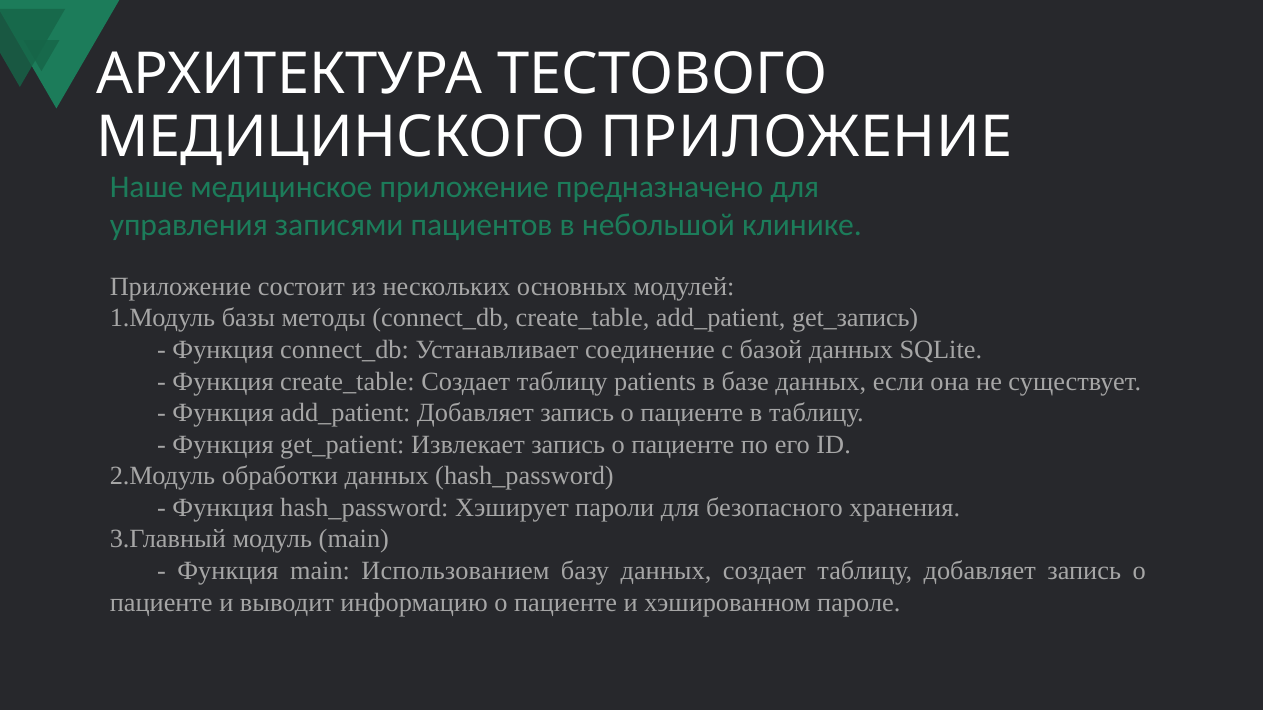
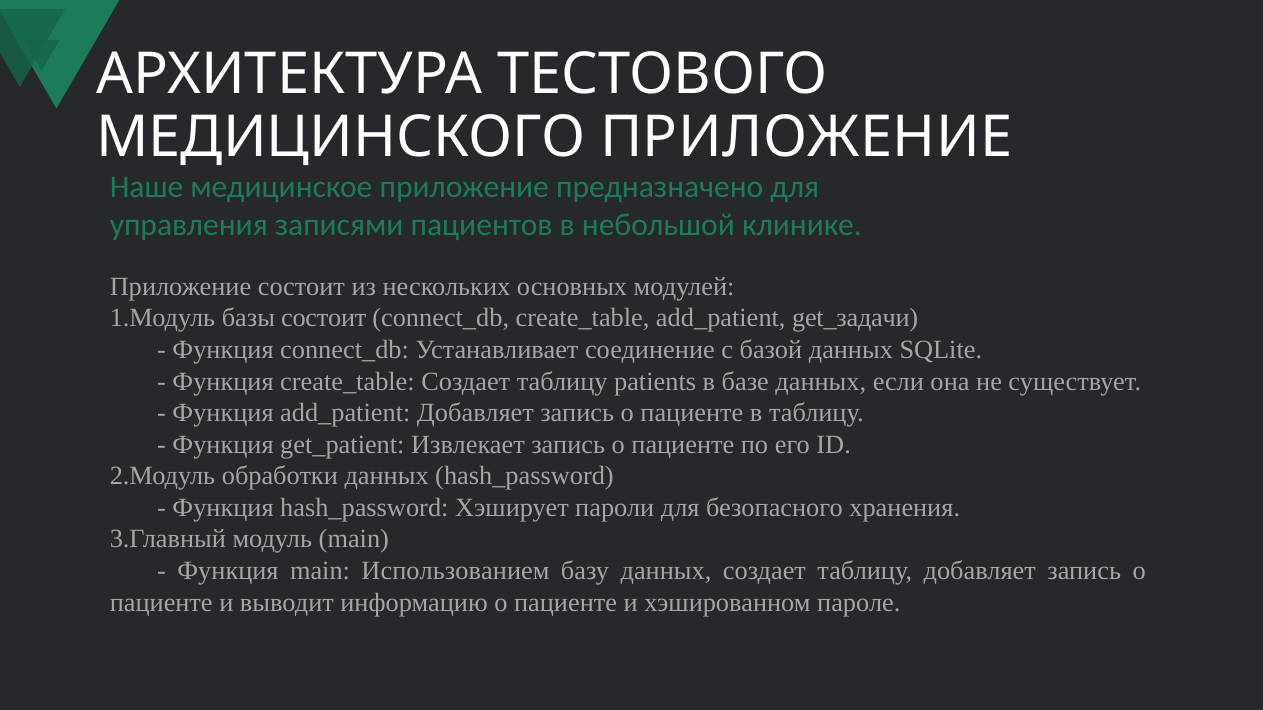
базы методы: методы -> состоит
get_запись: get_запись -> get_задачи
